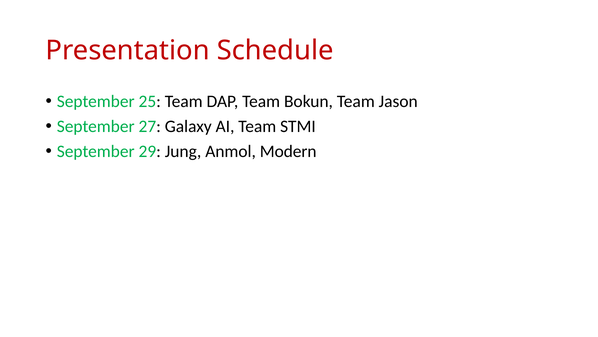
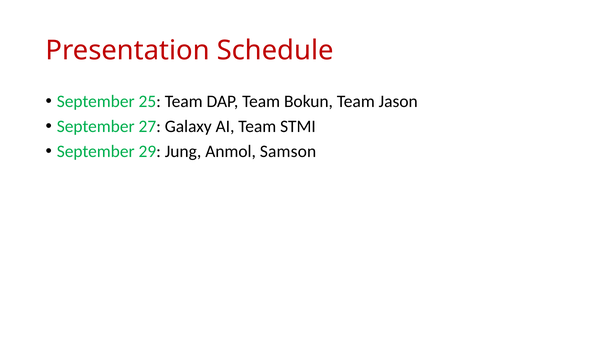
Modern: Modern -> Samson
